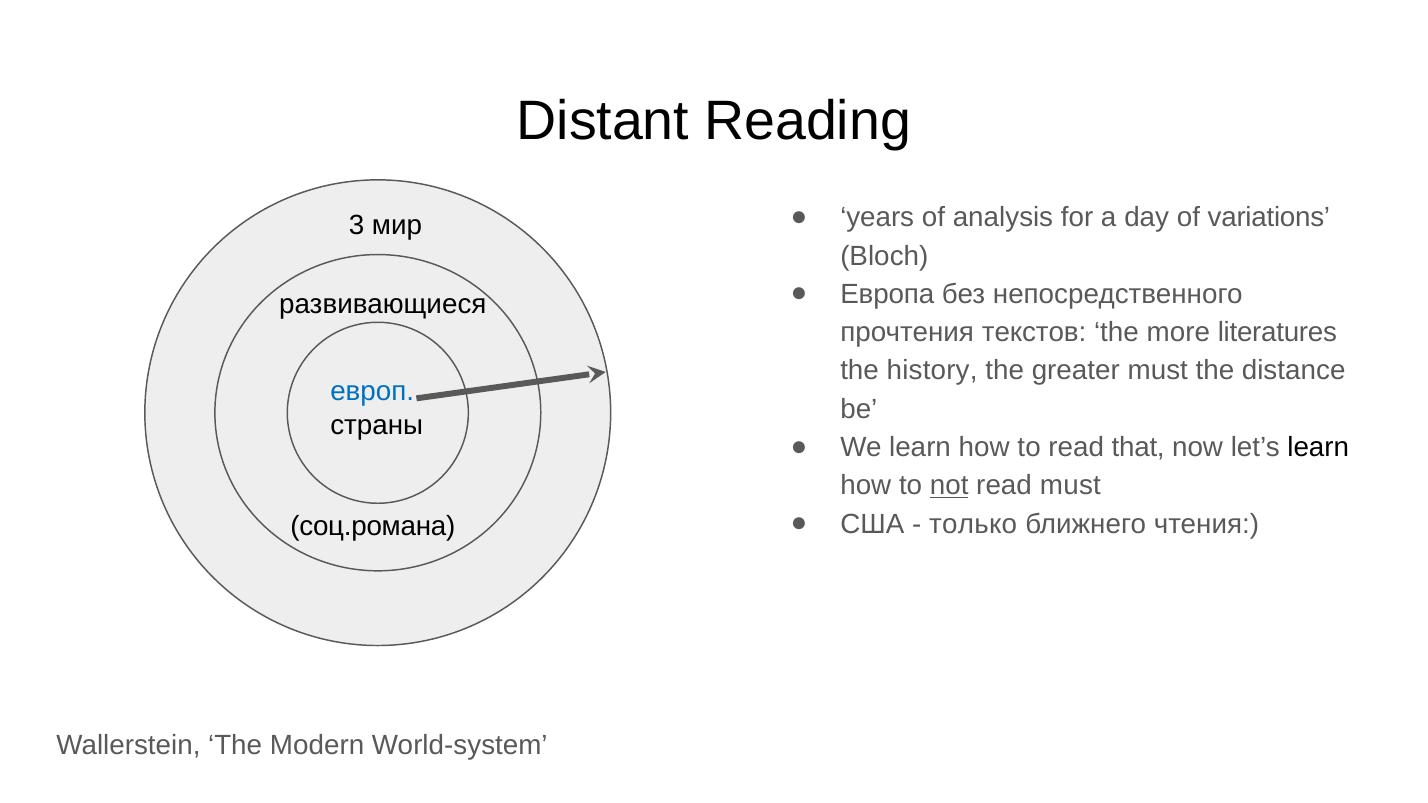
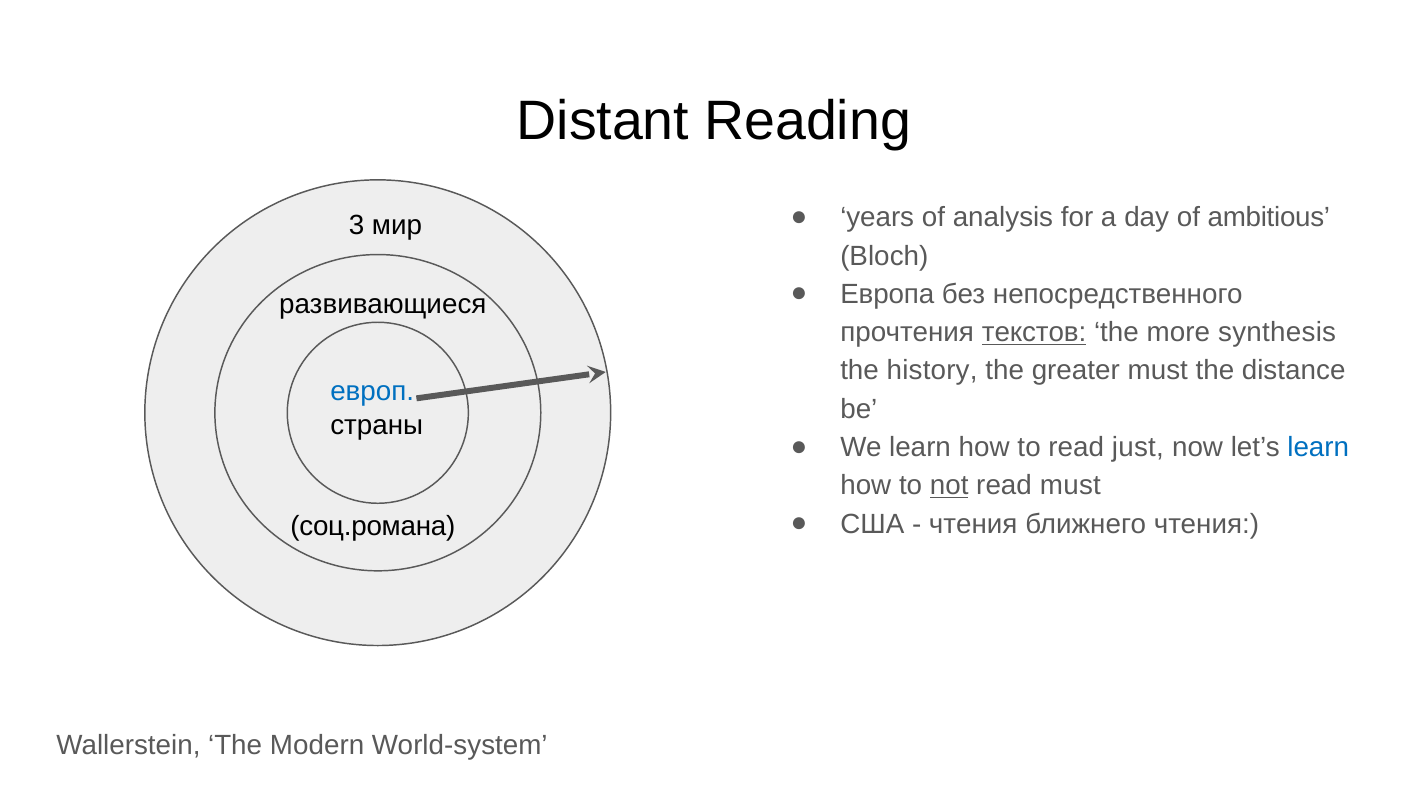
variations: variations -> ambitious
текстов underline: none -> present
literatures: literatures -> synthesis
that: that -> just
learn at (1318, 448) colour: black -> blue
только at (973, 524): только -> чтения
